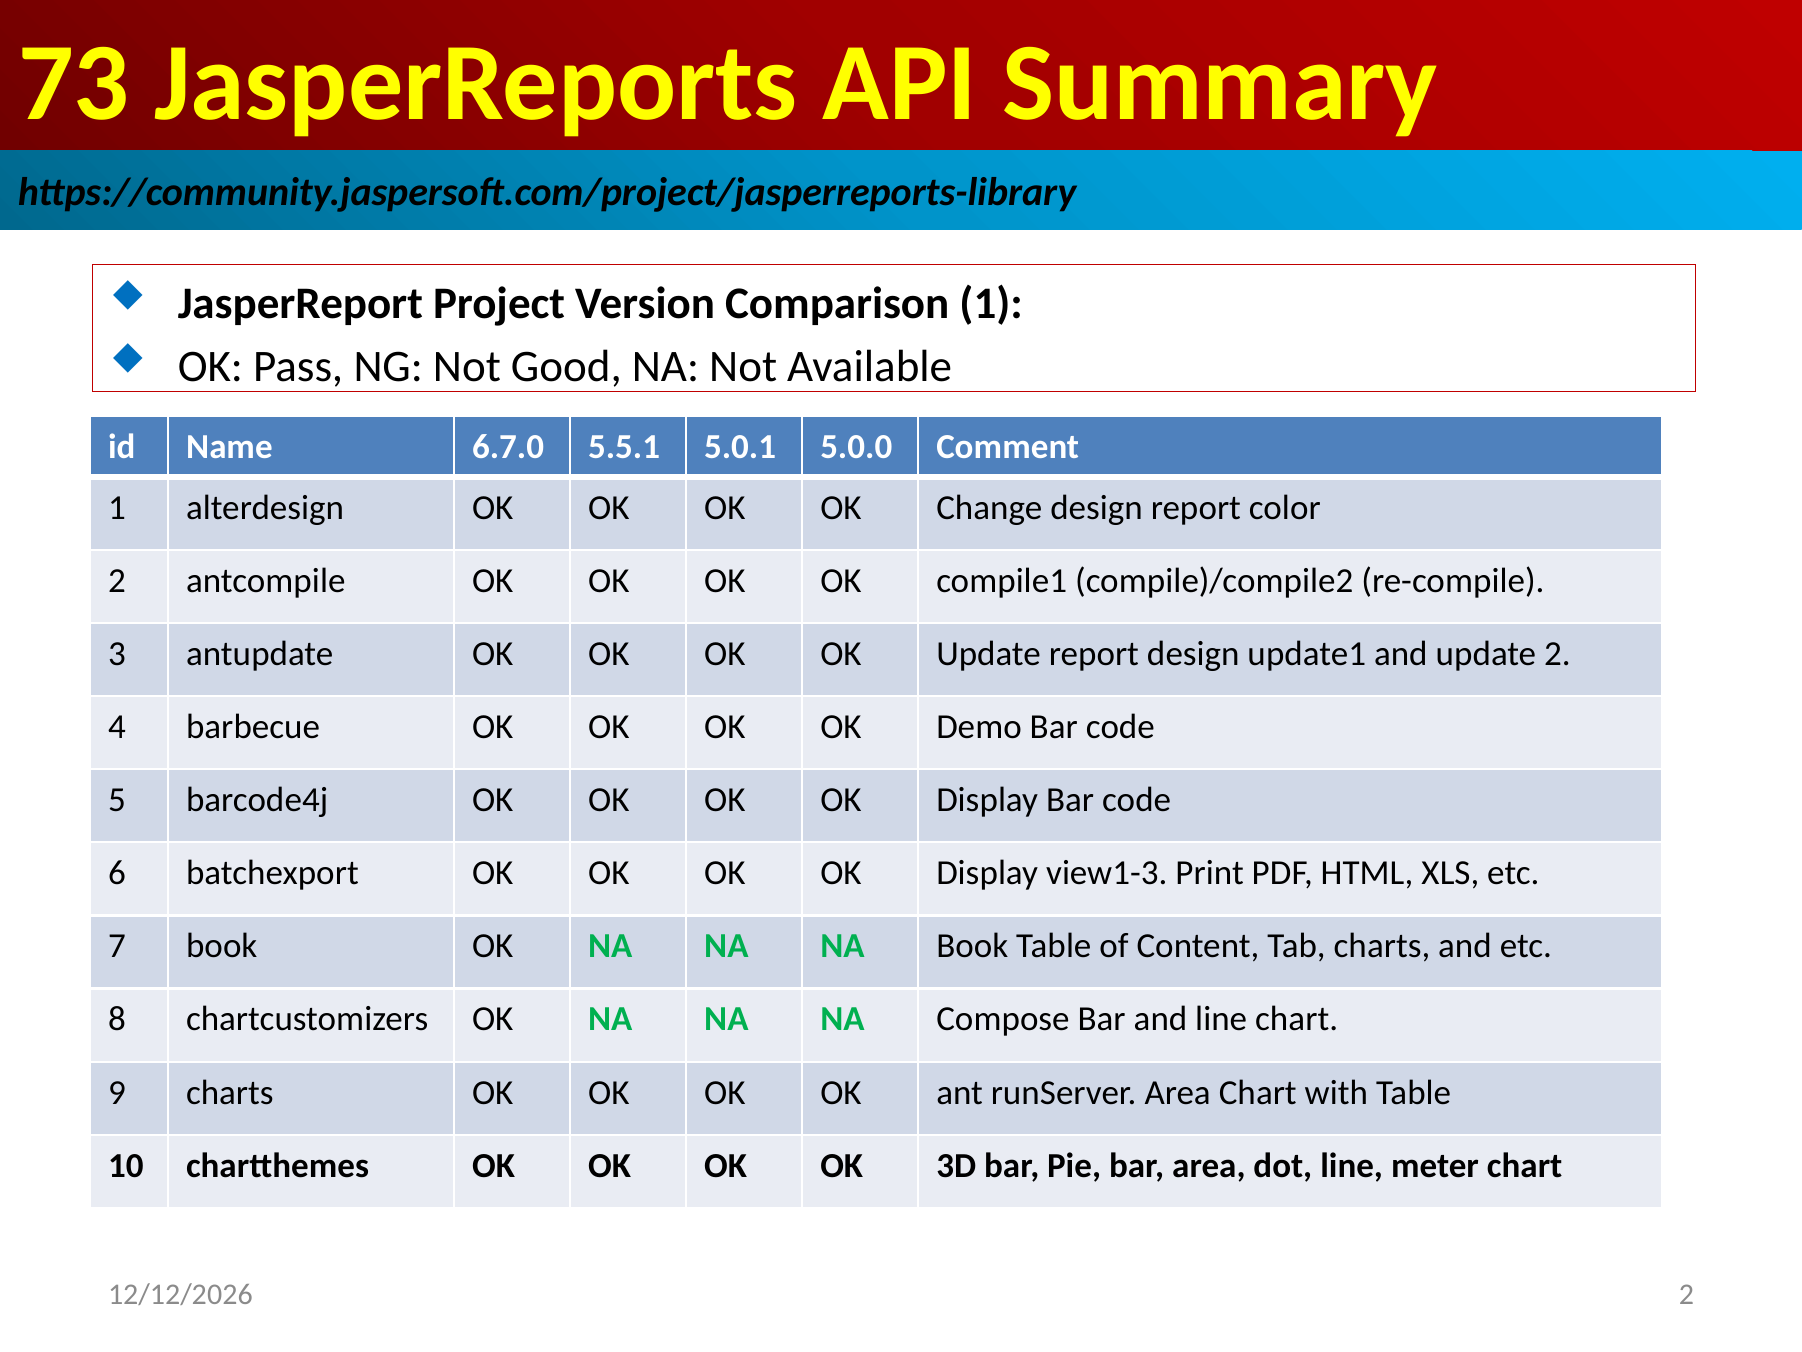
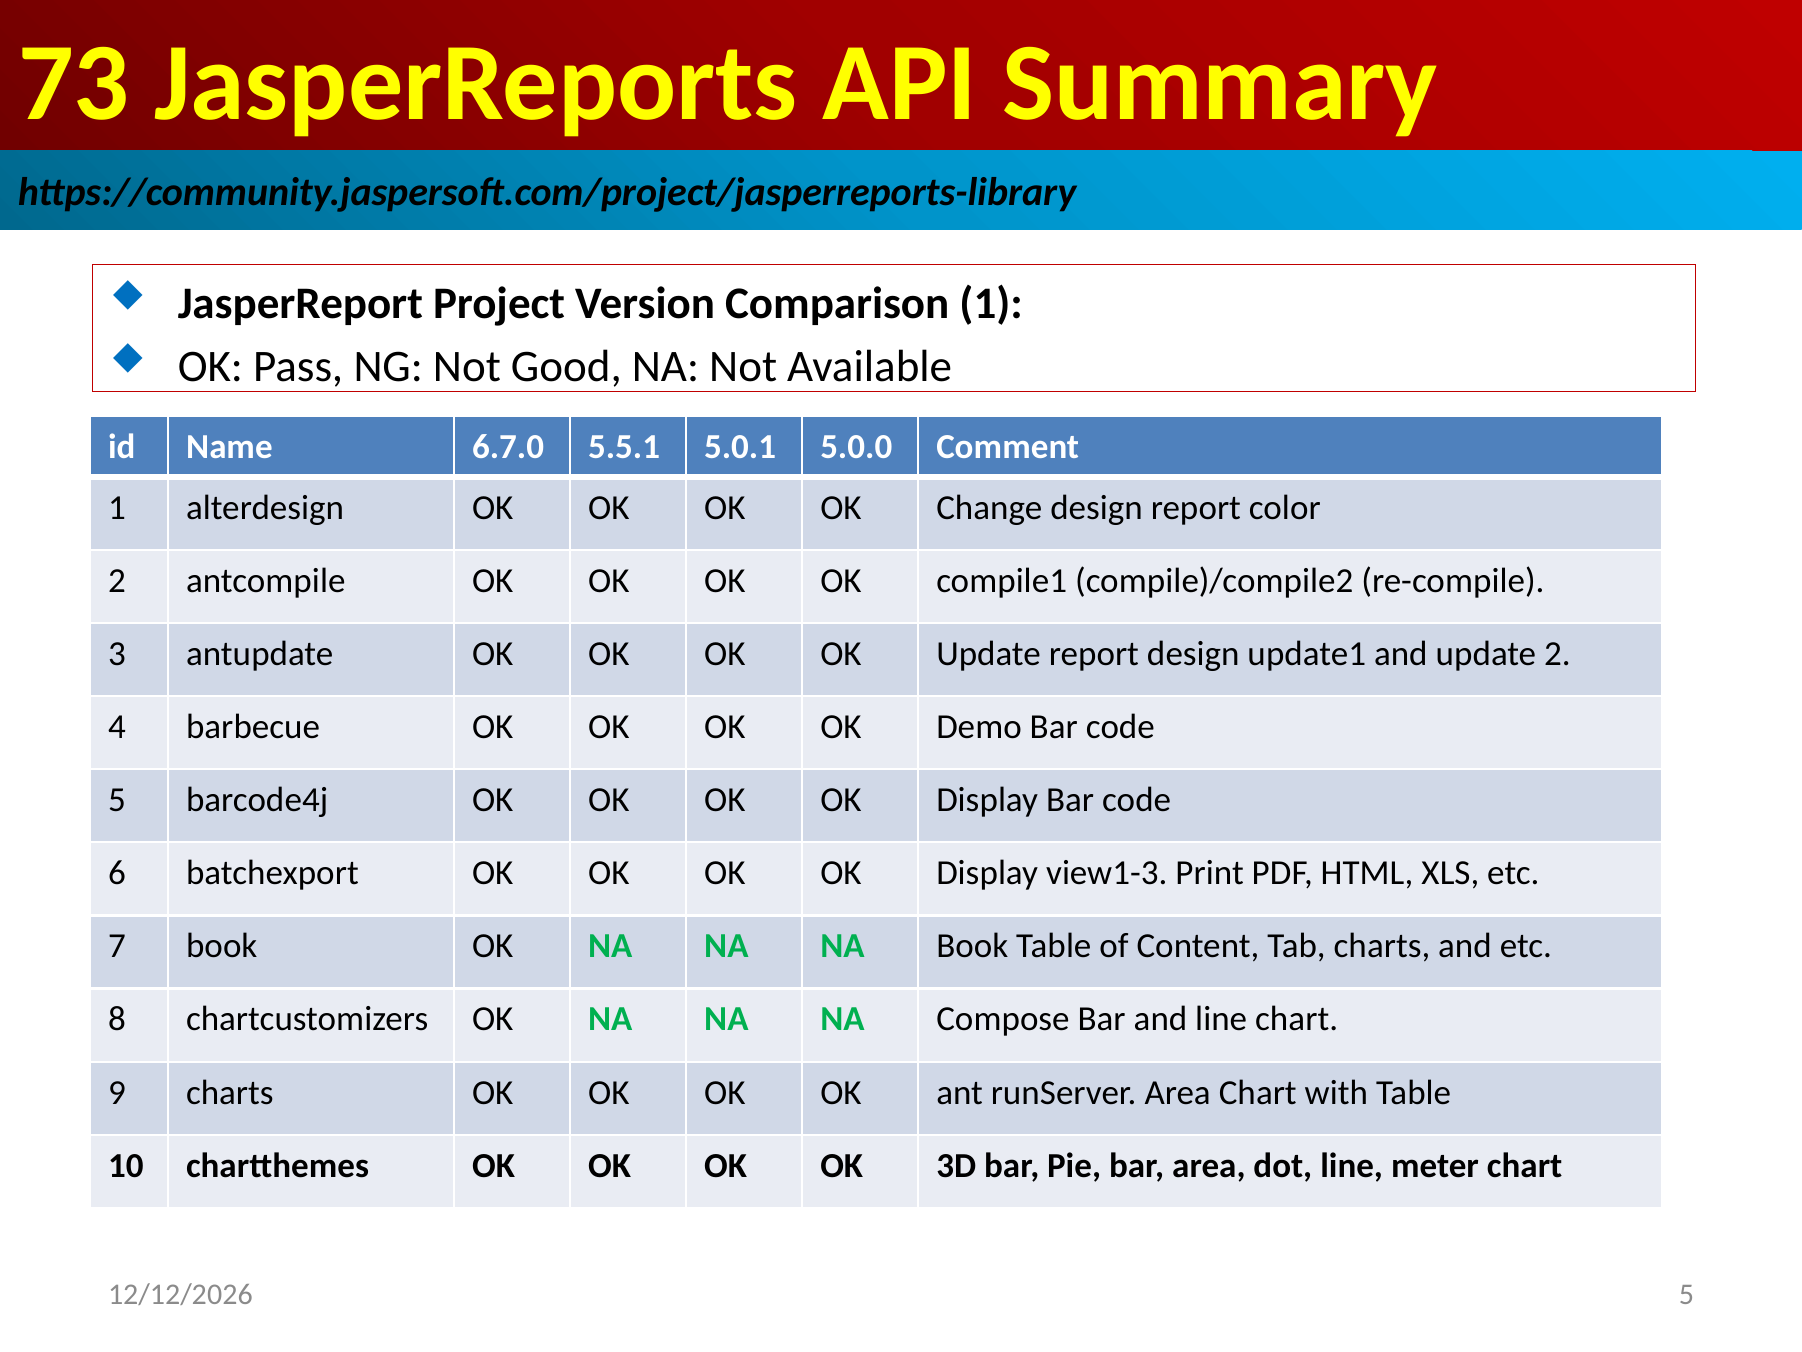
2 at (1686, 1294): 2 -> 5
